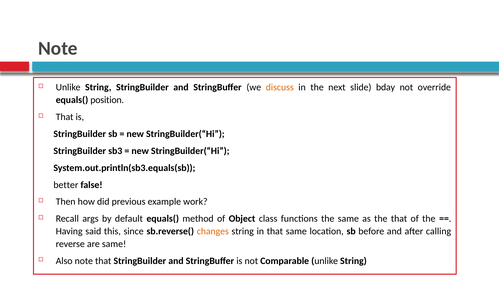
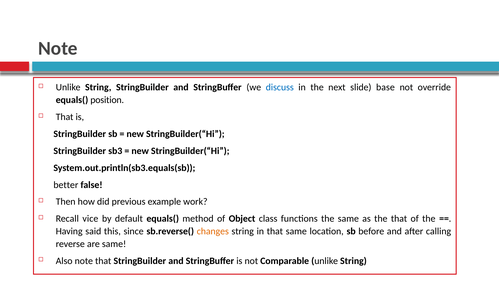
discuss colour: orange -> blue
bday: bday -> base
args: args -> vice
